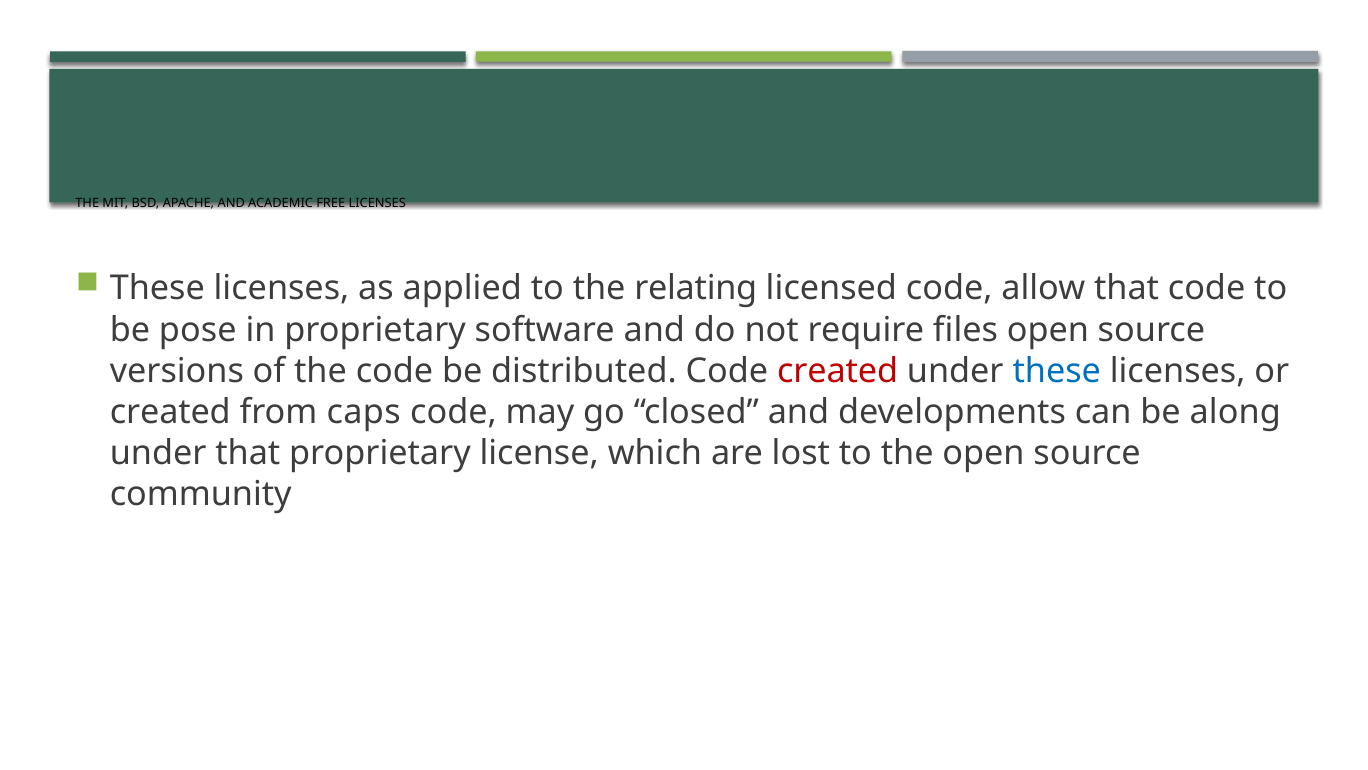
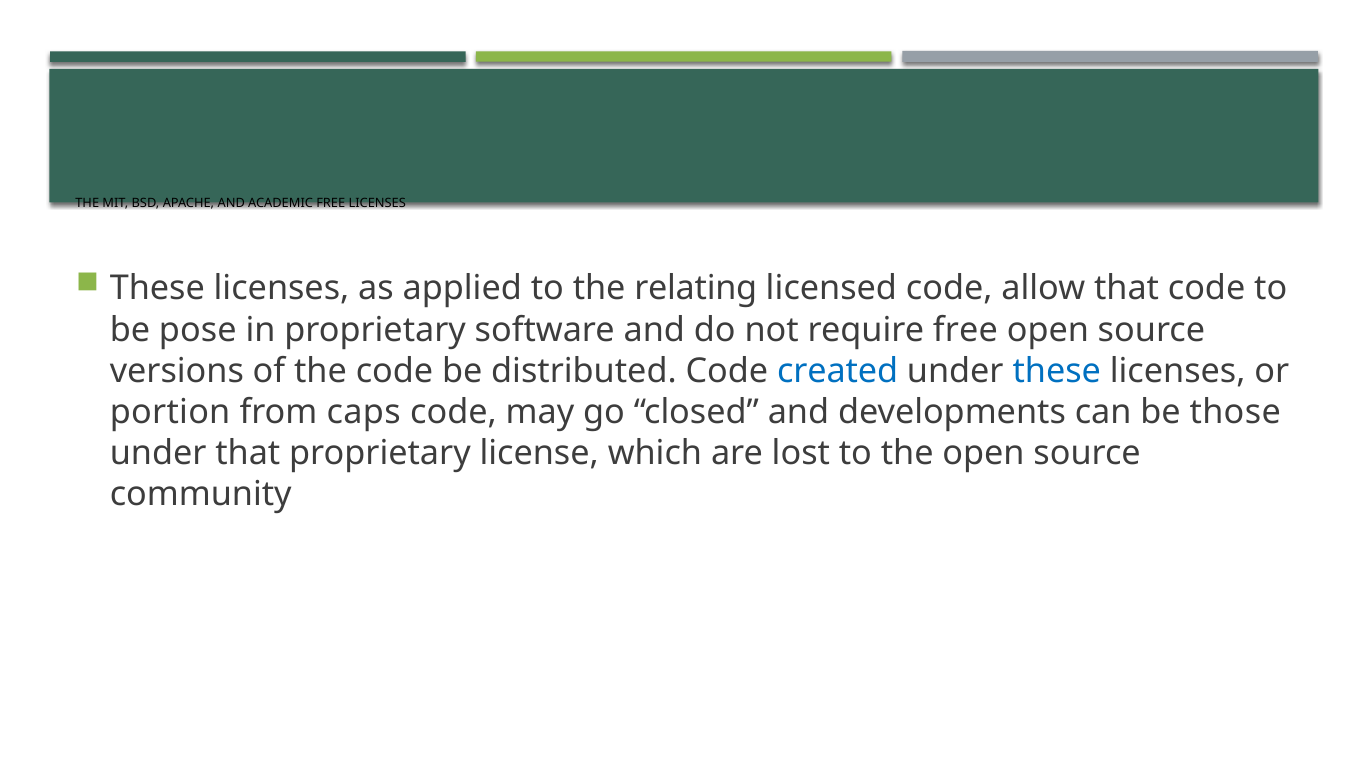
require files: files -> free
created at (838, 371) colour: red -> blue
created at (170, 412): created -> portion
along: along -> those
